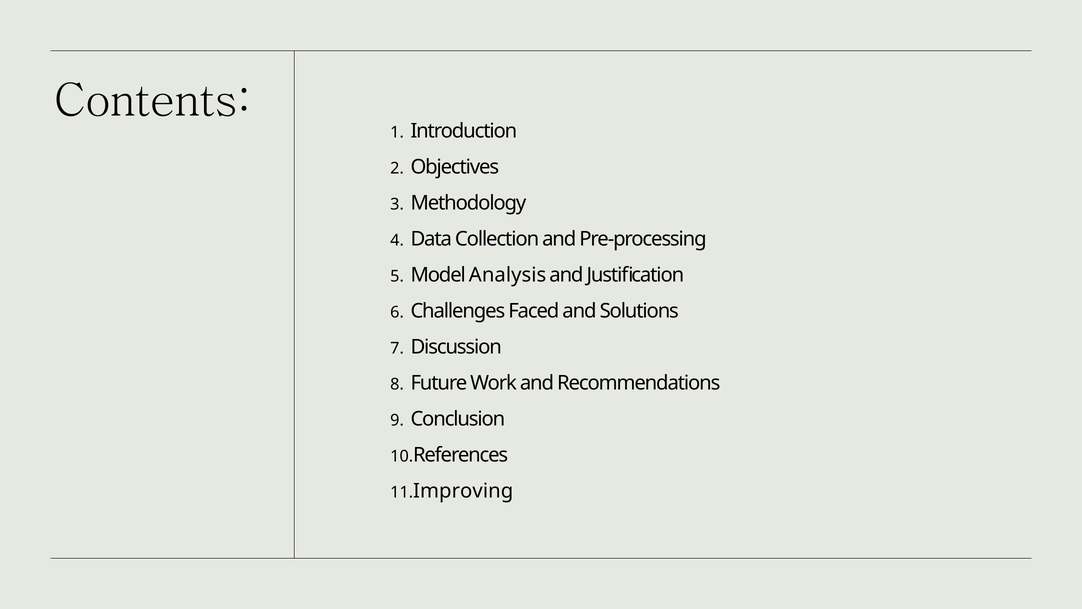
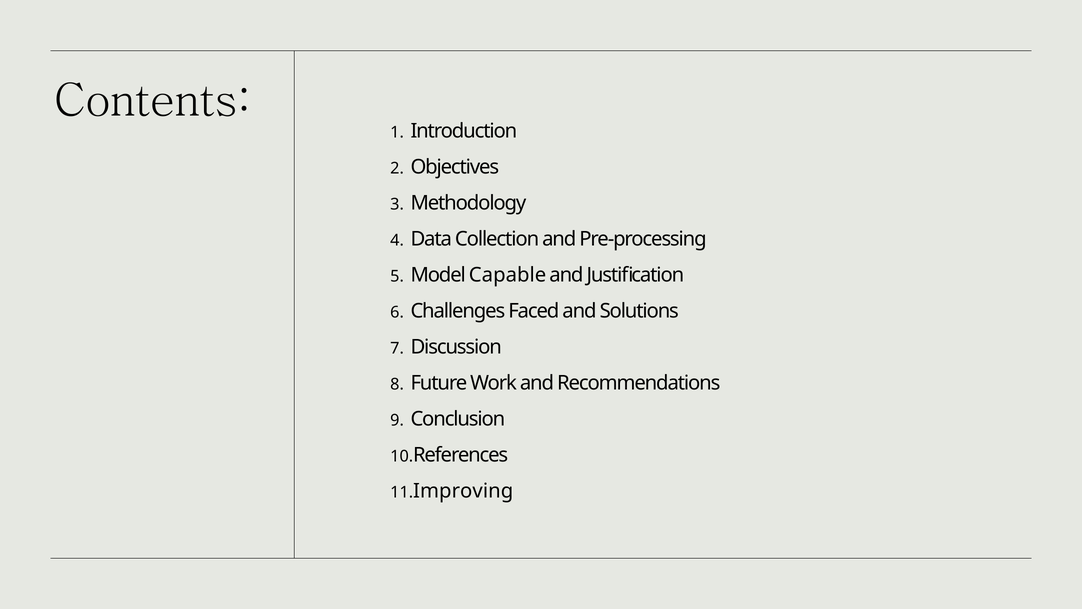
Analysis: Analysis -> Capable
